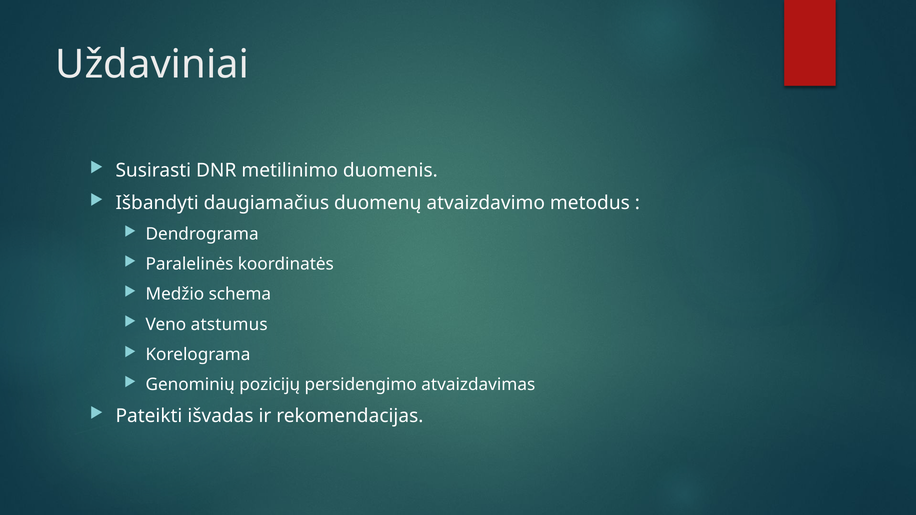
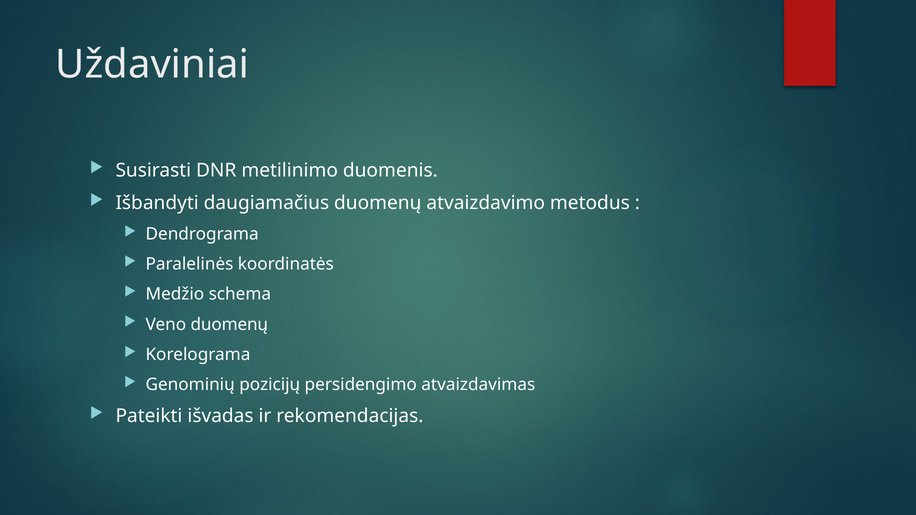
Veno atstumus: atstumus -> duomenų
